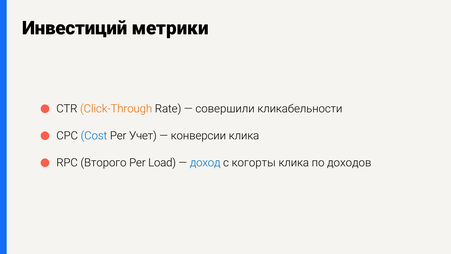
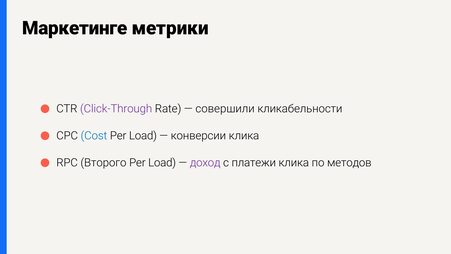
Инвестиций: Инвестиций -> Маркетинге
Click-Through colour: orange -> purple
Учет at (143, 136): Учет -> Load
доход colour: blue -> purple
когорты: когорты -> платежи
доходов: доходов -> методов
